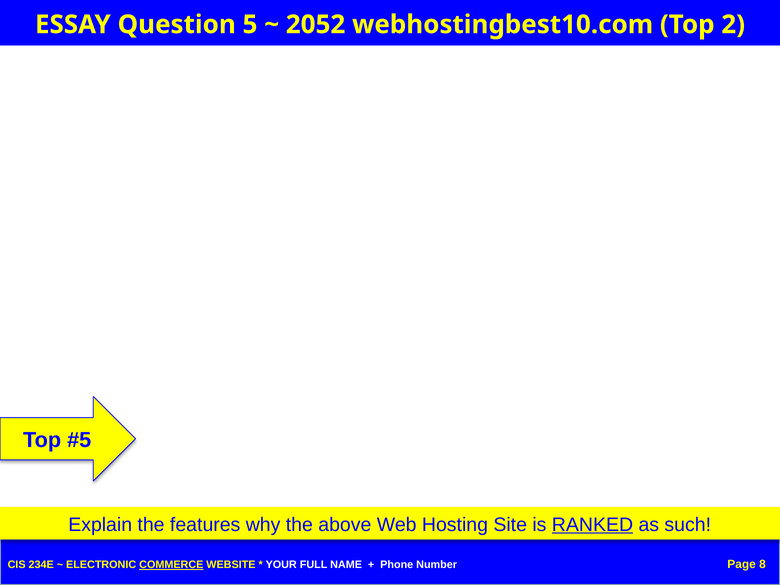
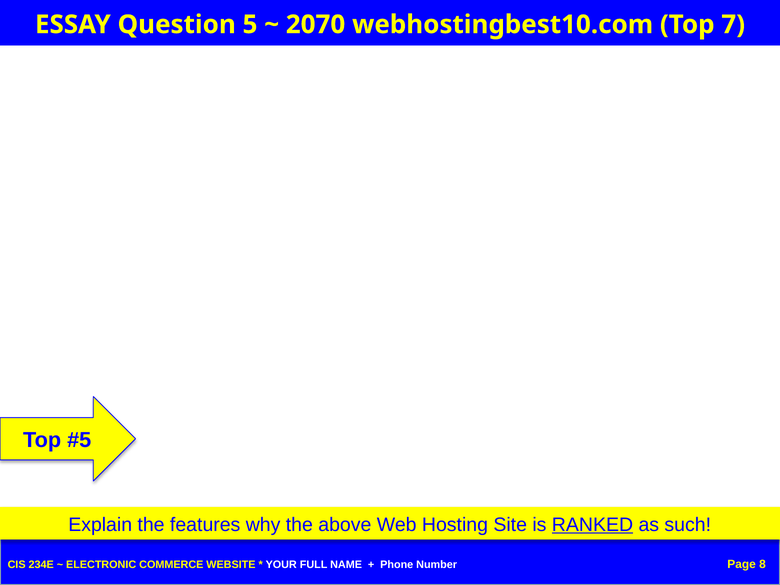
2052: 2052 -> 2070
2: 2 -> 7
COMMERCE underline: present -> none
